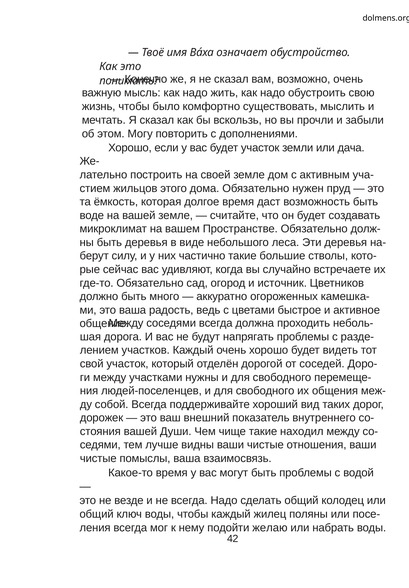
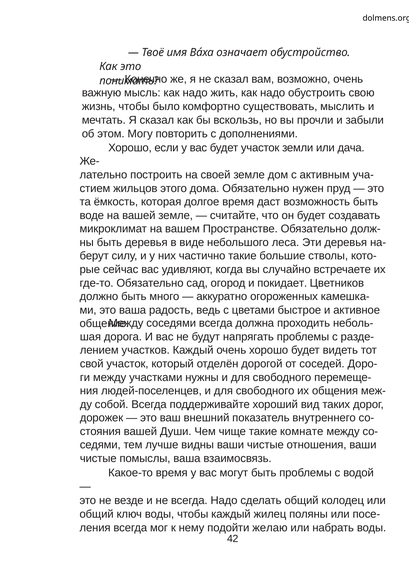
источник: источник -> покидает
находил: находил -> комнате
